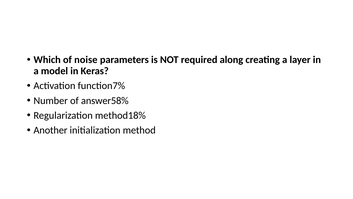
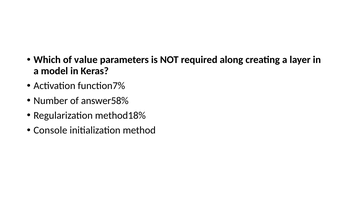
noise: noise -> value
Another: Another -> Console
